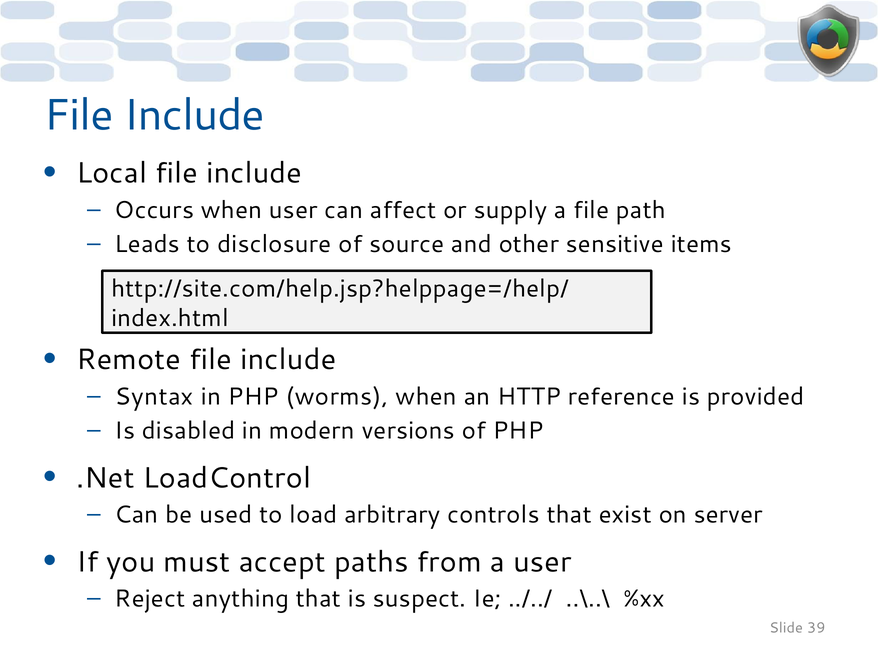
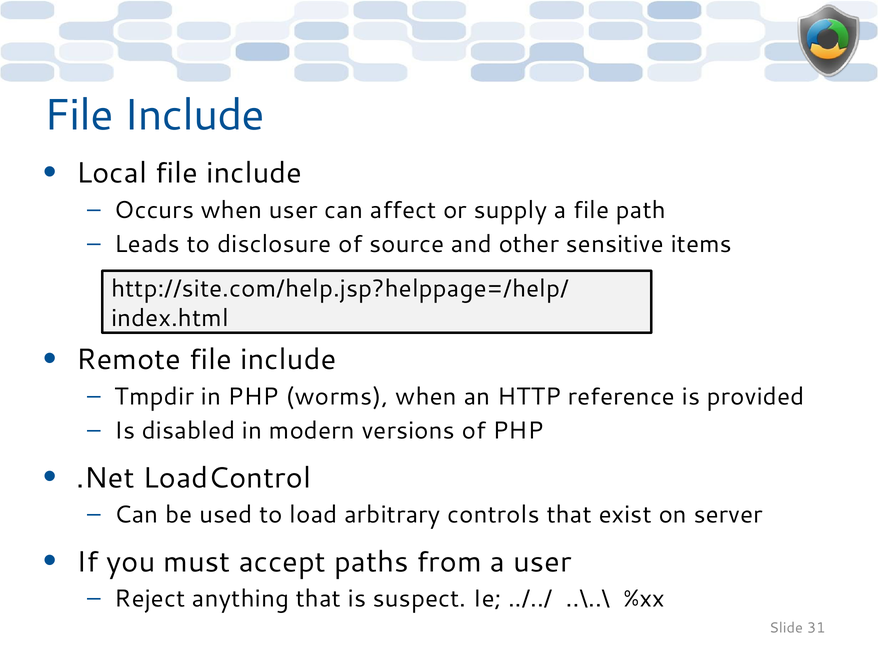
Syntax: Syntax -> Tmpdir
39: 39 -> 31
